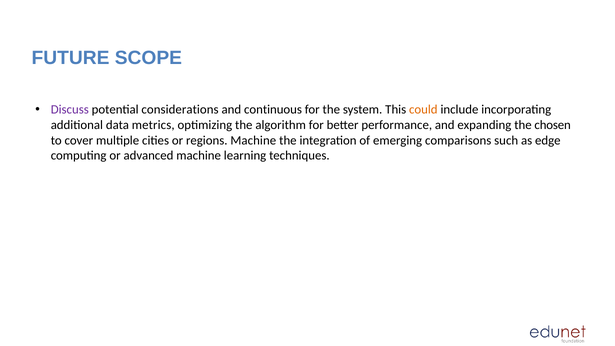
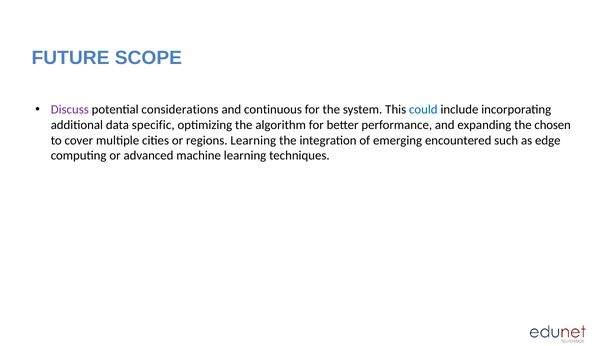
could colour: orange -> blue
metrics: metrics -> specific
regions Machine: Machine -> Learning
comparisons: comparisons -> encountered
